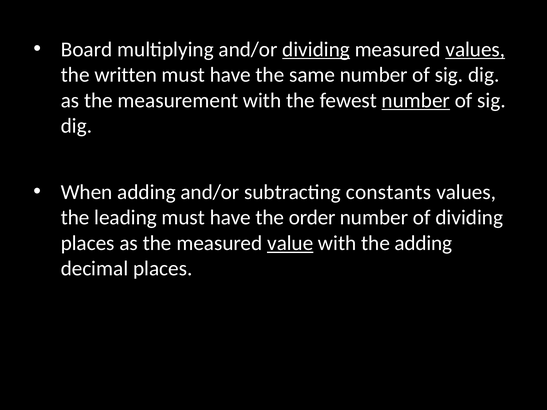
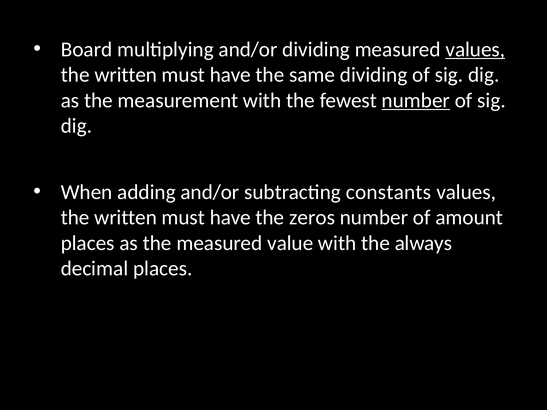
dividing at (316, 49) underline: present -> none
same number: number -> dividing
leading at (126, 218): leading -> written
order: order -> zeros
of dividing: dividing -> amount
value underline: present -> none
the adding: adding -> always
